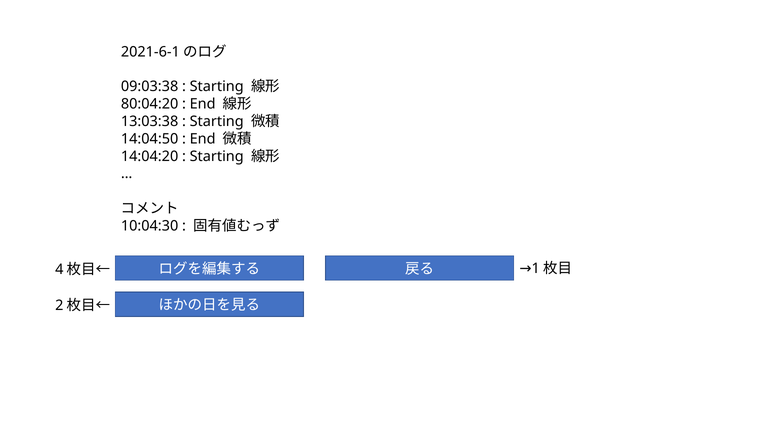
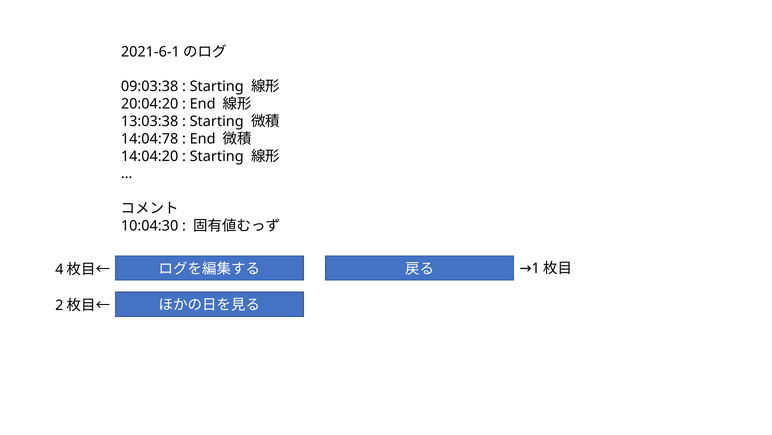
80:04:20: 80:04:20 -> 20:04:20
14:04:50: 14:04:50 -> 14:04:78
